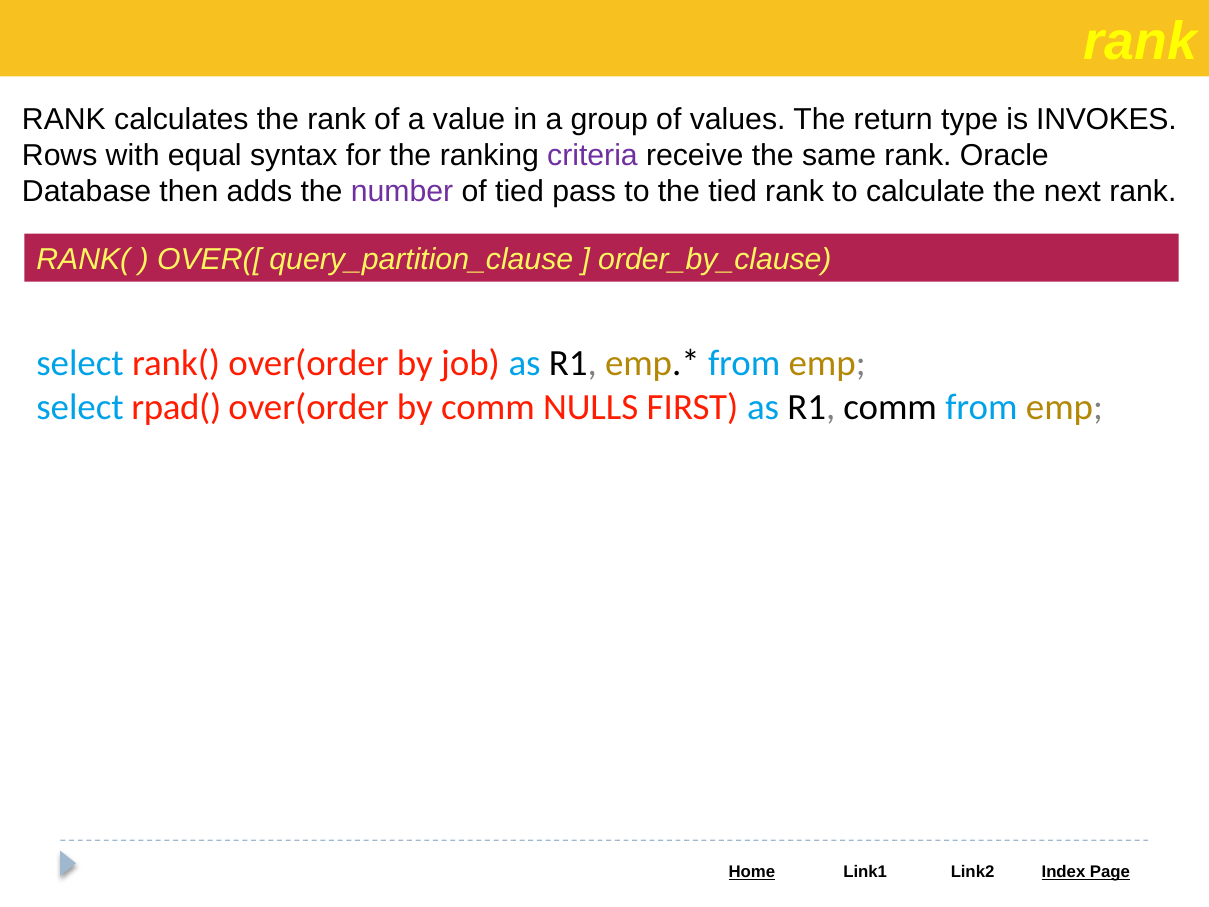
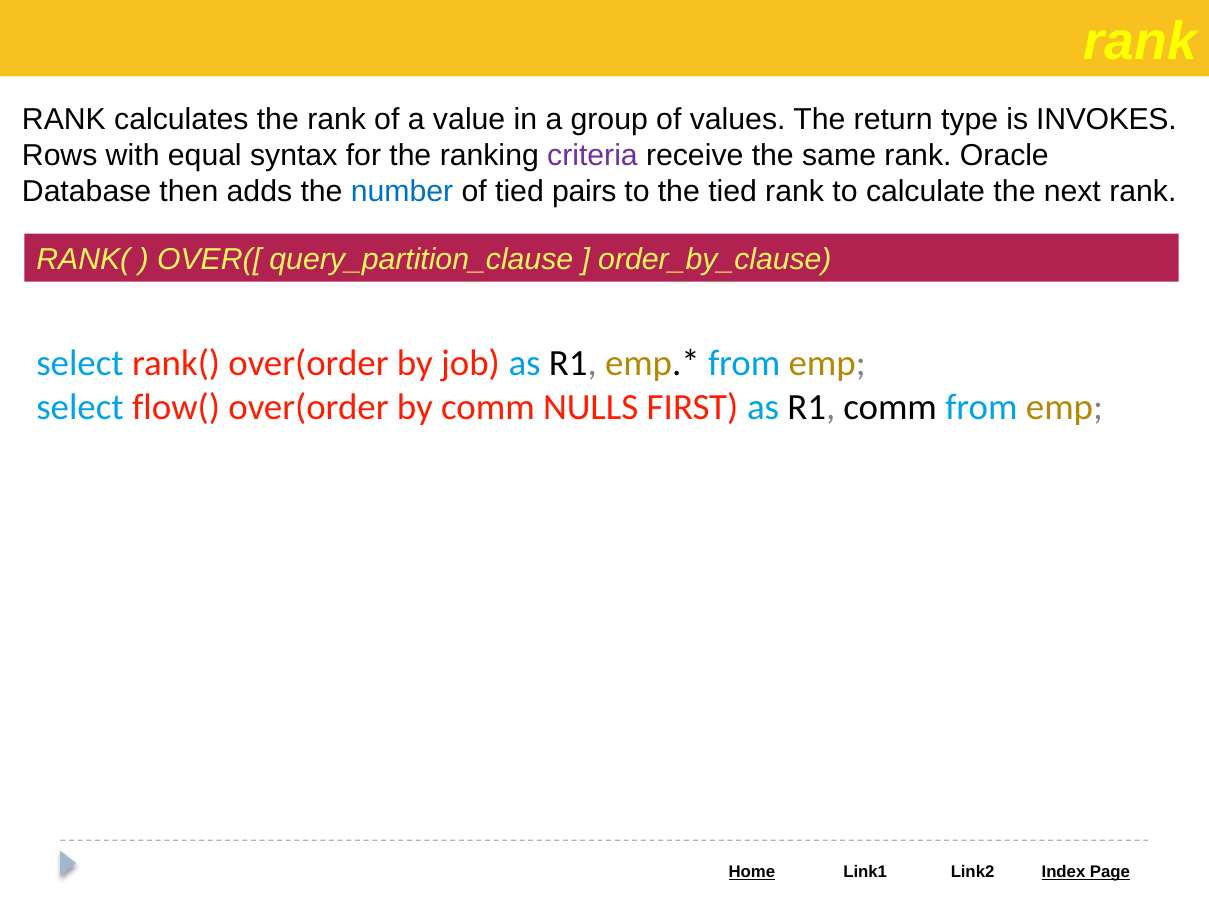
number colour: purple -> blue
pass: pass -> pairs
rpad(: rpad( -> flow(
